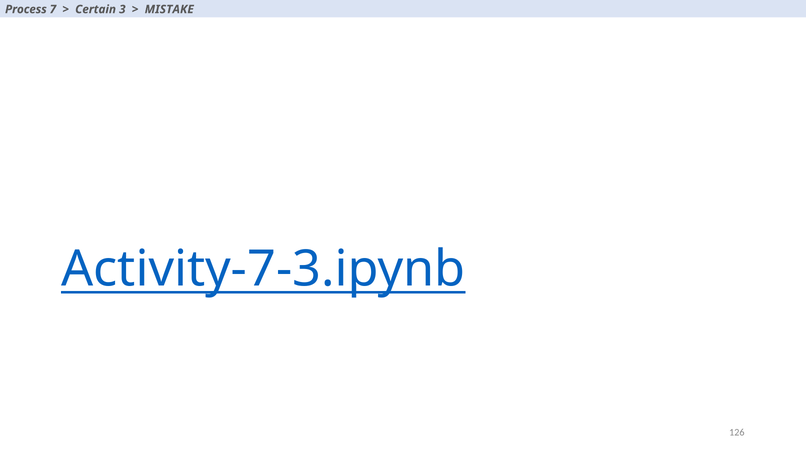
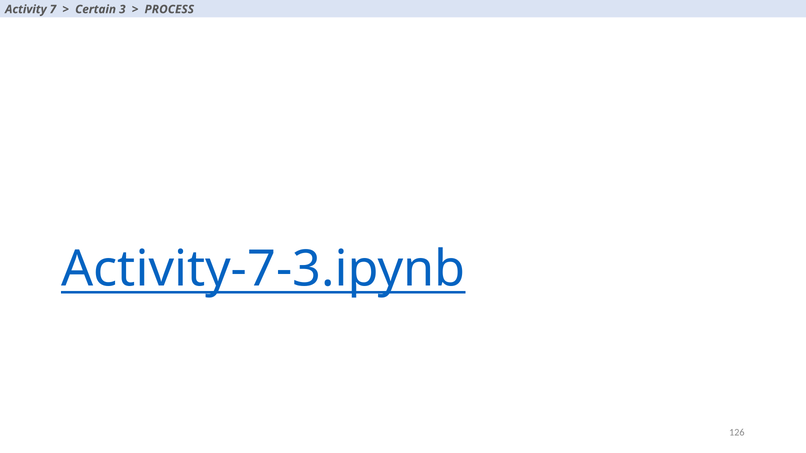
Process: Process -> Activity
MISTAKE: MISTAKE -> PROCESS
